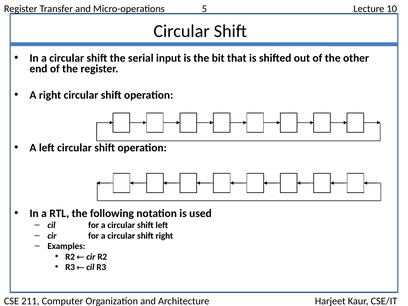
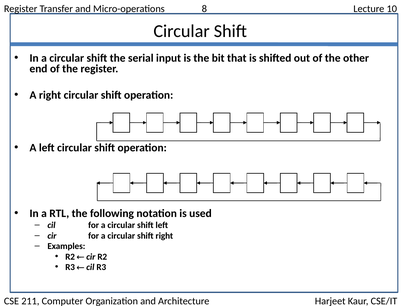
5: 5 -> 8
